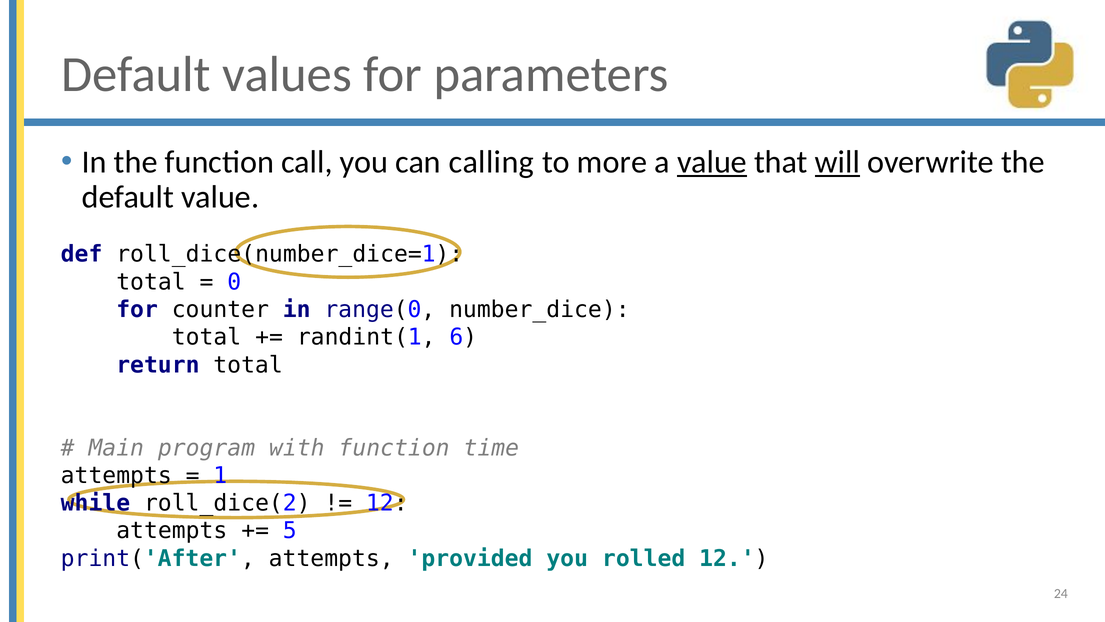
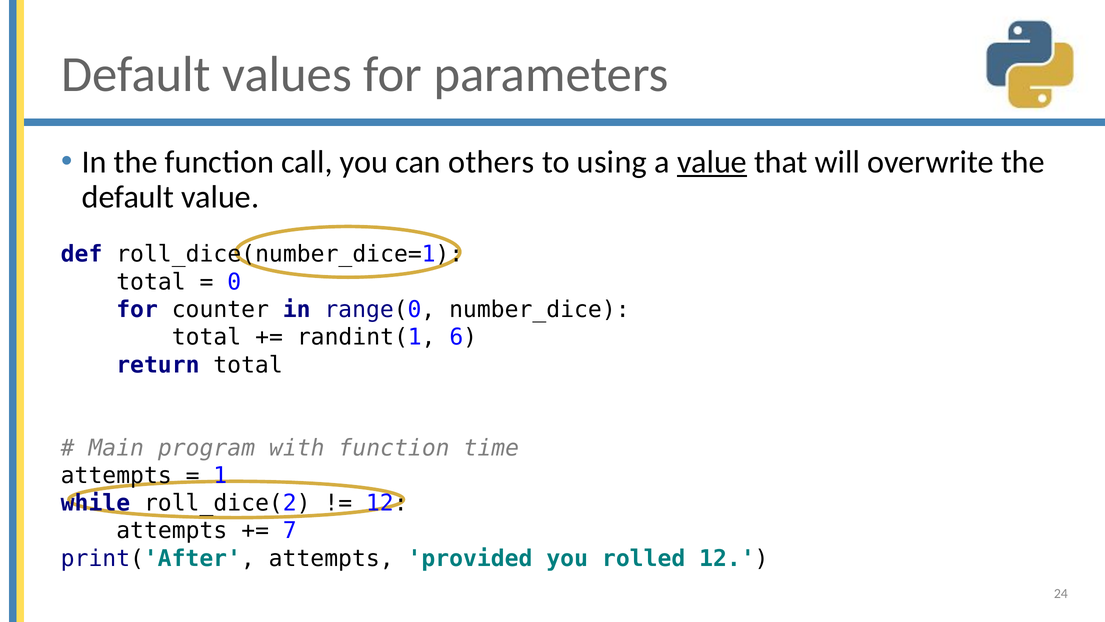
calling: calling -> others
more: more -> using
will underline: present -> none
5: 5 -> 7
